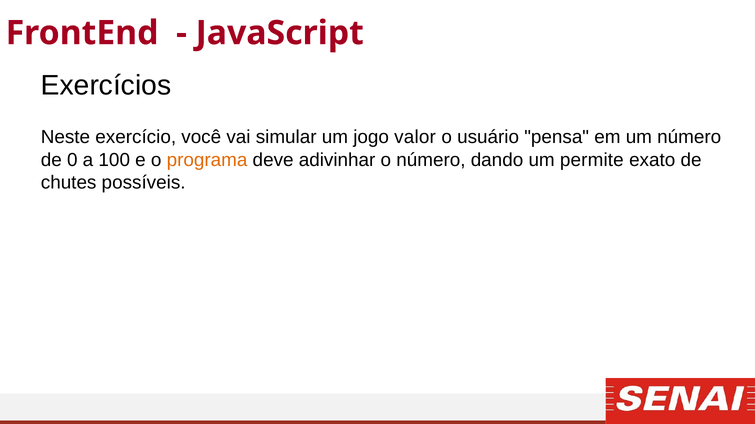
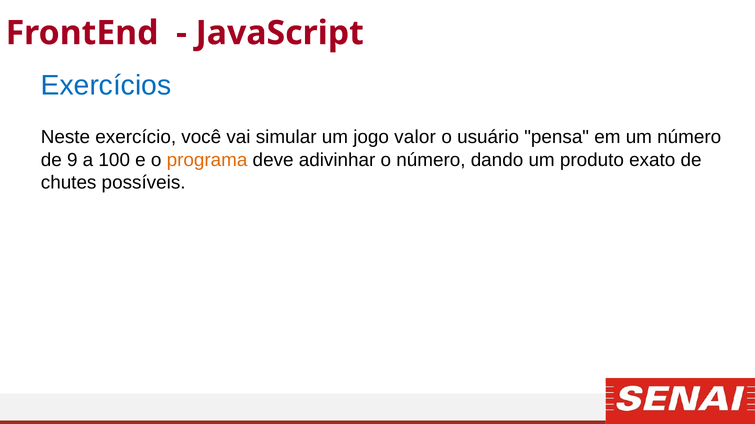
Exercícios colour: black -> blue
0: 0 -> 9
permite: permite -> produto
